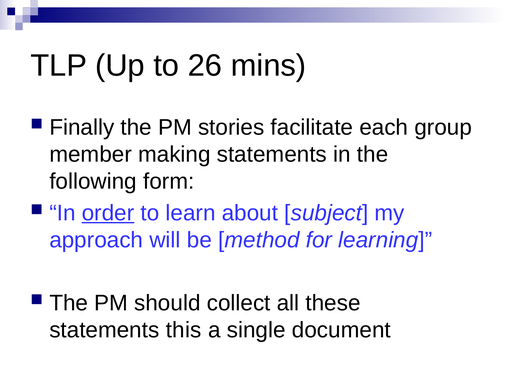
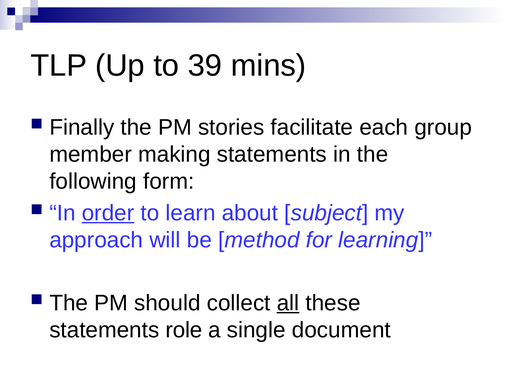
26: 26 -> 39
all underline: none -> present
this: this -> role
